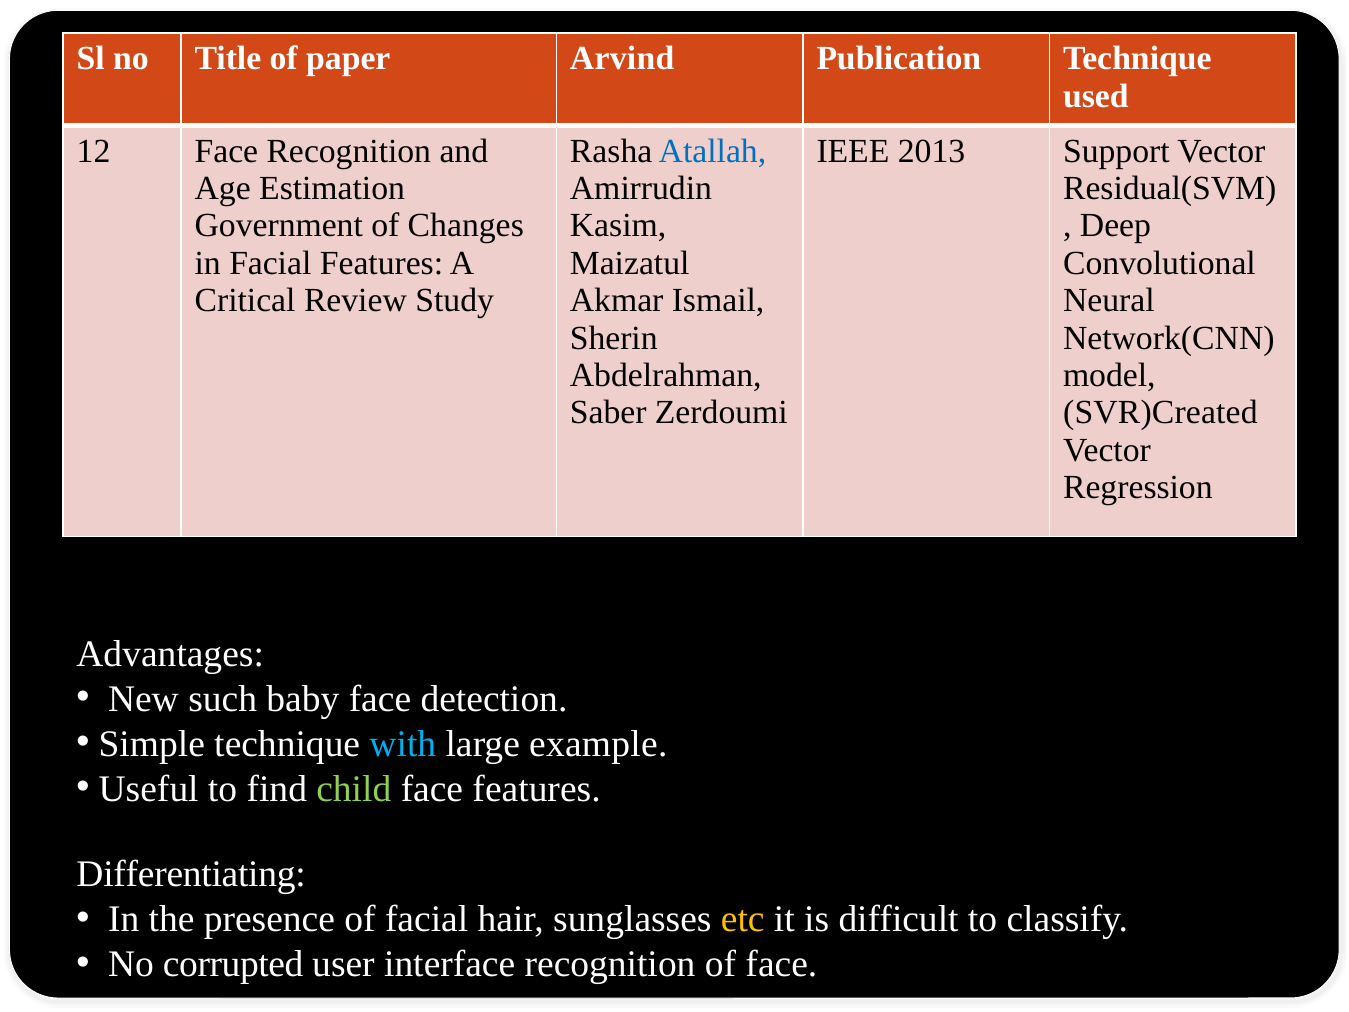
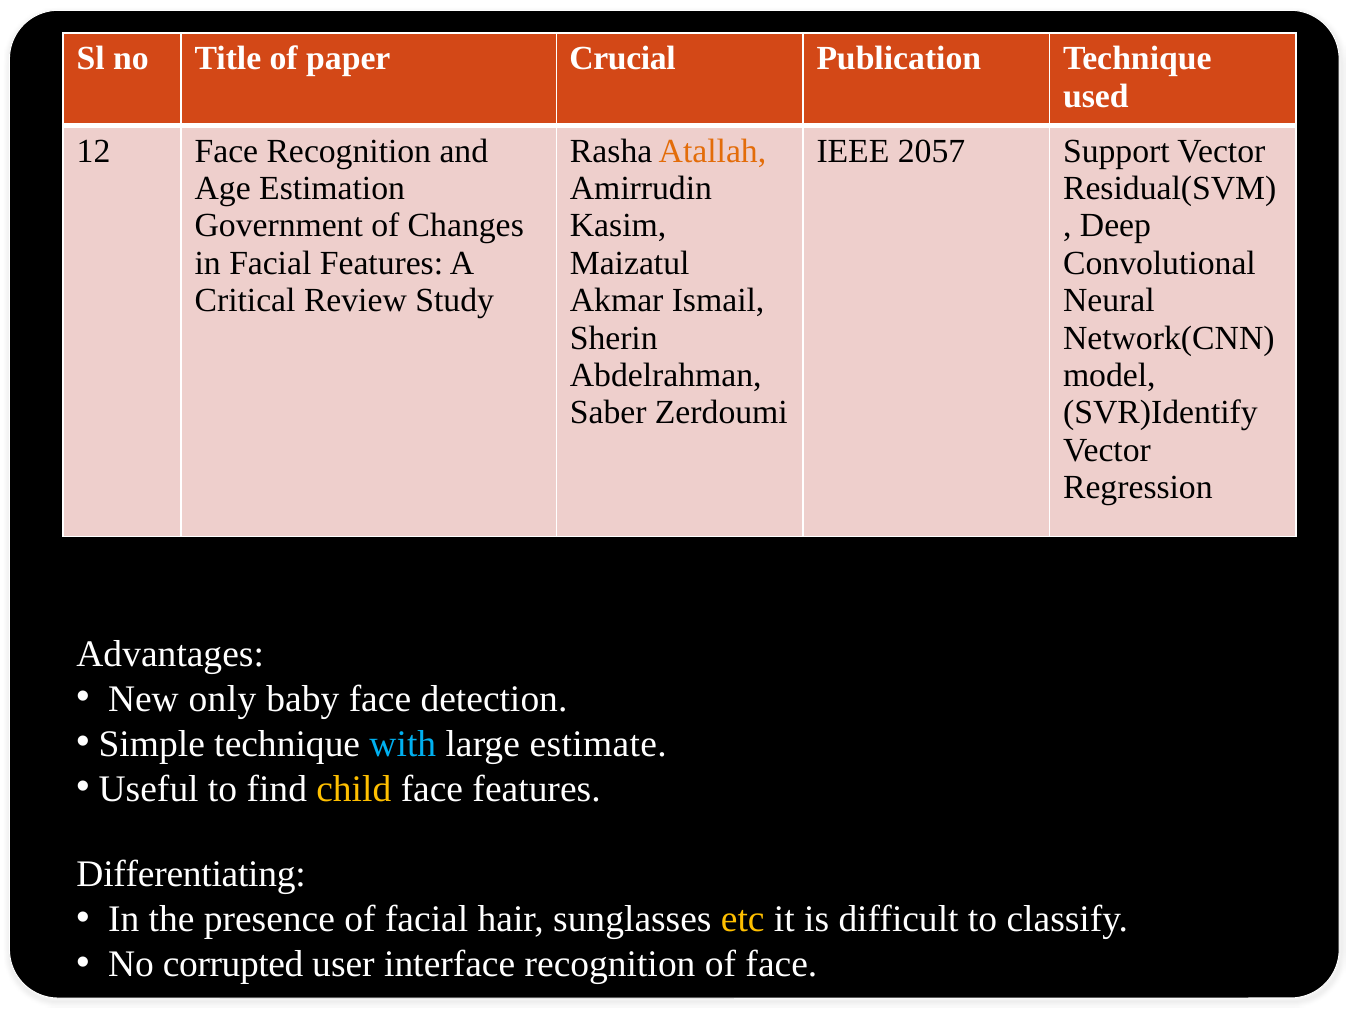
Arvind: Arvind -> Crucial
Atallah colour: blue -> orange
2013: 2013 -> 2057
SVR)Created: SVR)Created -> SVR)Identify
such: such -> only
example: example -> estimate
child colour: light green -> yellow
